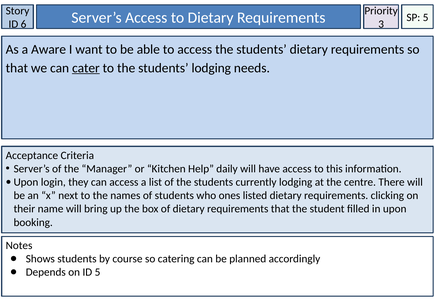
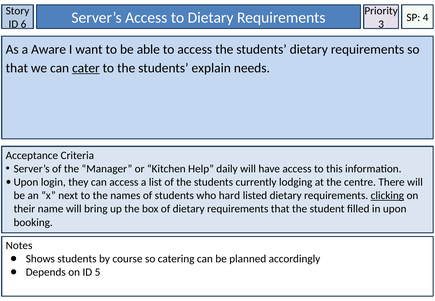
SP 5: 5 -> 4
students lodging: lodging -> explain
ones: ones -> hard
clicking underline: none -> present
